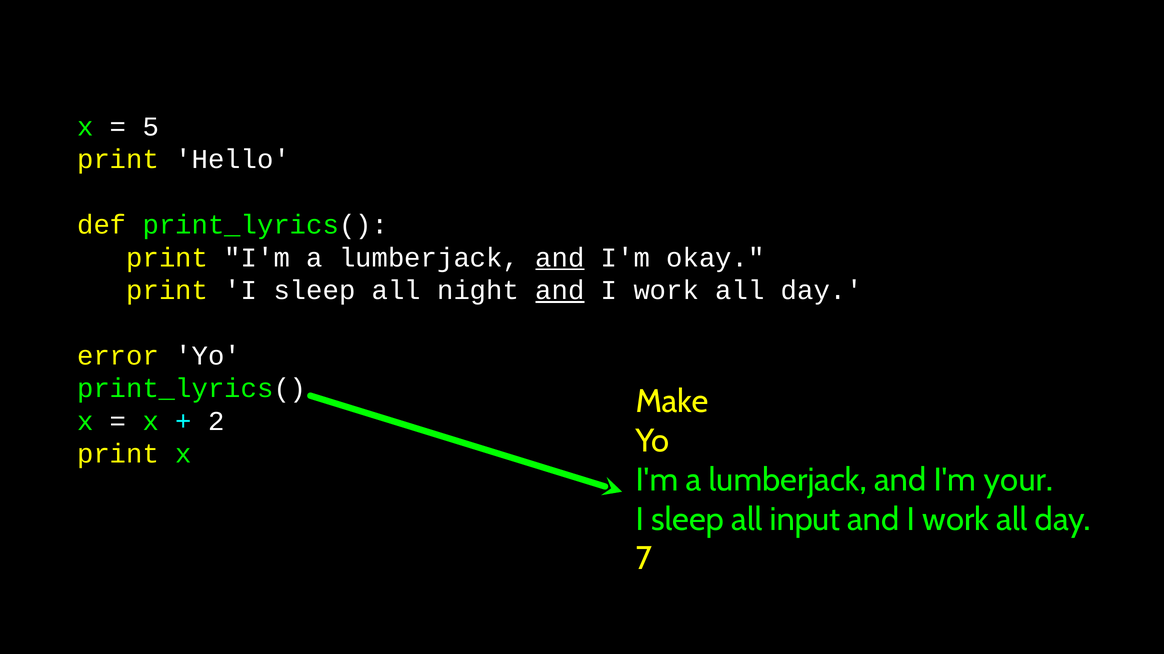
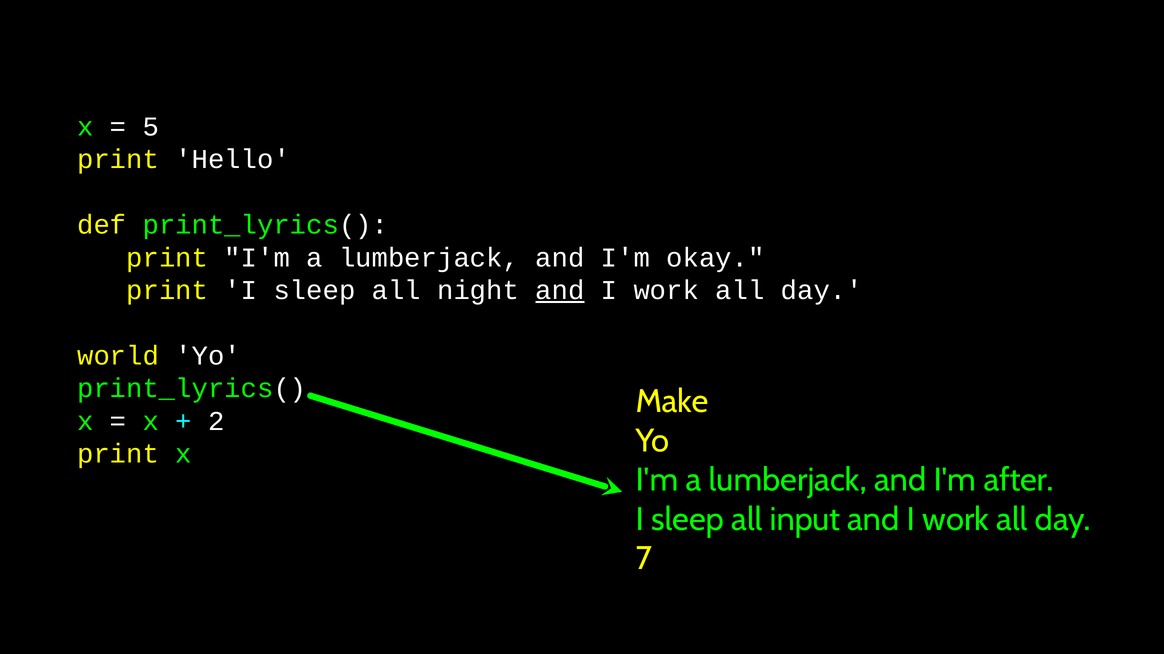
and at (560, 258) underline: present -> none
error: error -> world
your: your -> after
